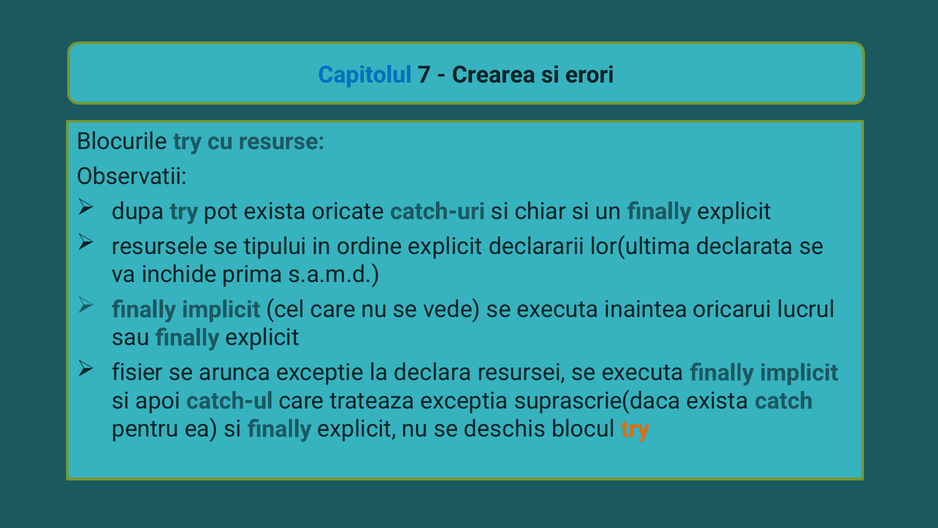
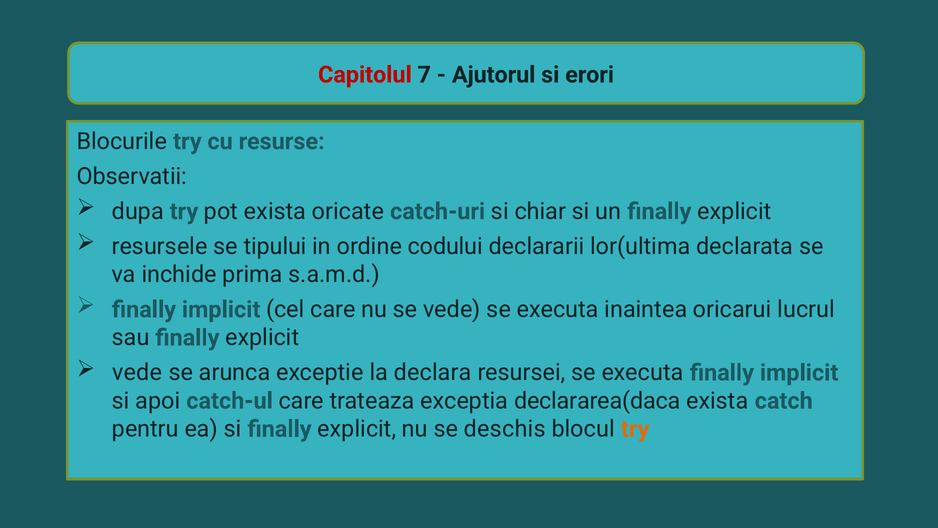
Capitolul colour: blue -> red
Crearea: Crearea -> Ajutorul
ordine explicit: explicit -> codului
fisier at (137, 372): fisier -> vede
suprascrie(daca: suprascrie(daca -> declararea(daca
